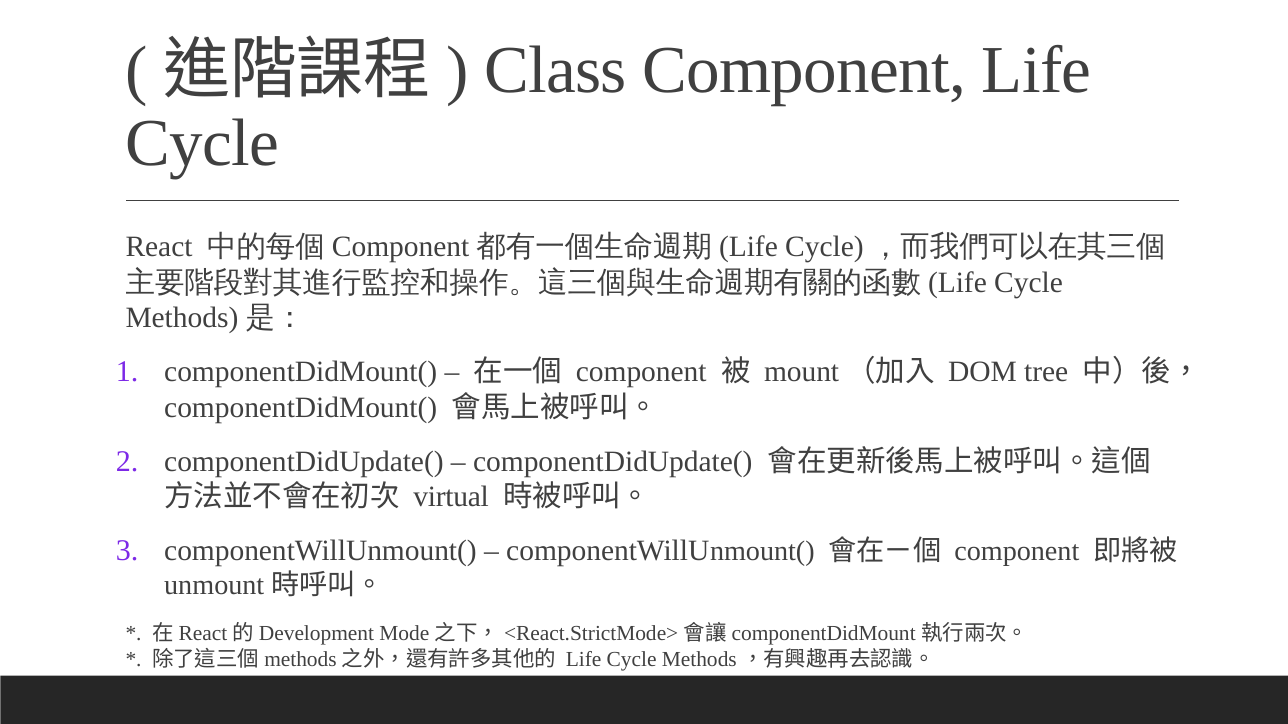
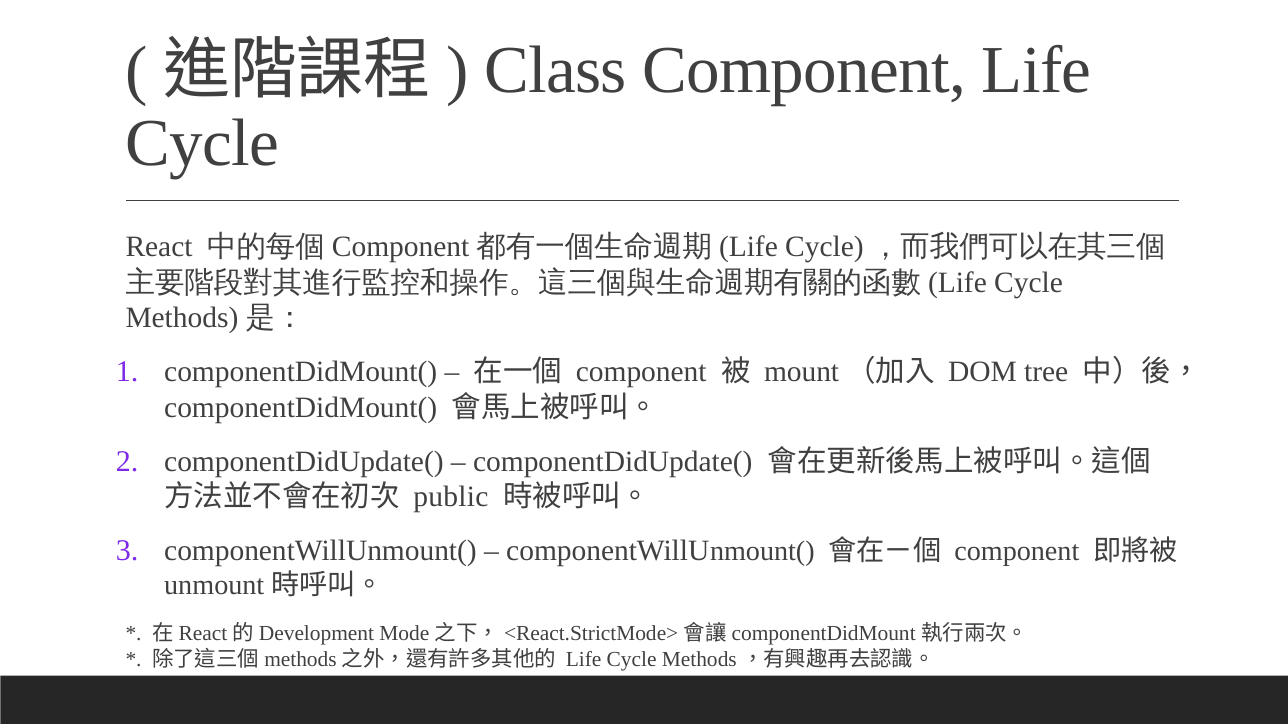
virtual: virtual -> public
